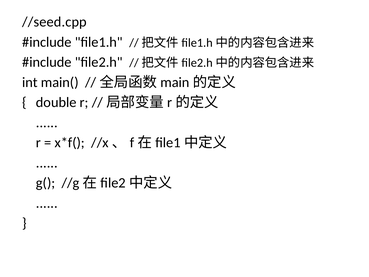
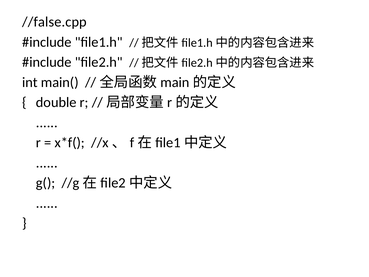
//seed.cpp: //seed.cpp -> //false.cpp
